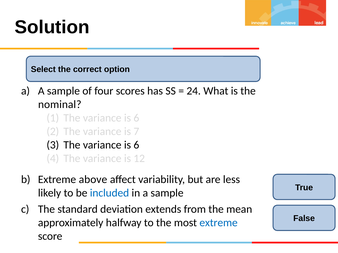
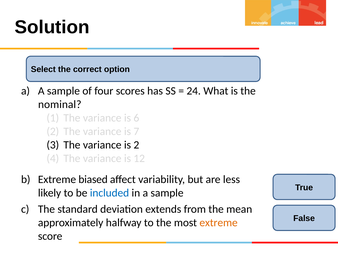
6 at (136, 145): 6 -> 2
above: above -> biased
extreme at (219, 223) colour: blue -> orange
